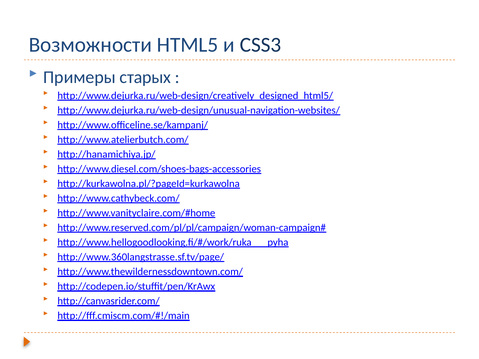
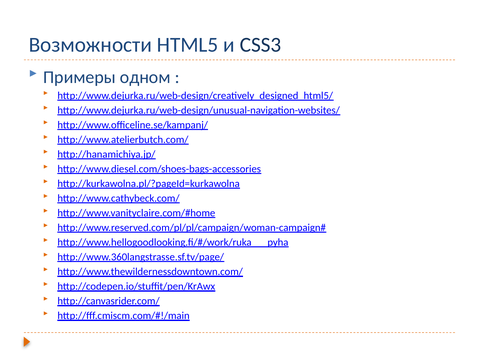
старых: старых -> одном
